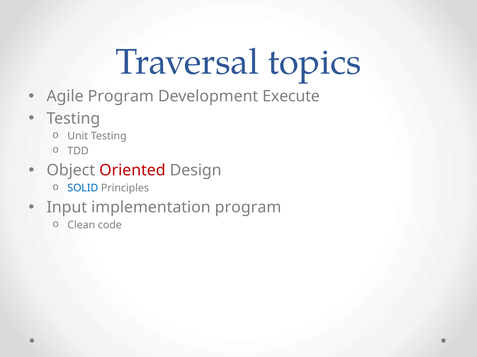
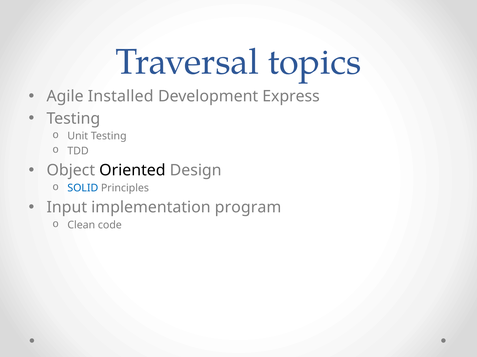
Agile Program: Program -> Installed
Execute: Execute -> Express
Oriented colour: red -> black
